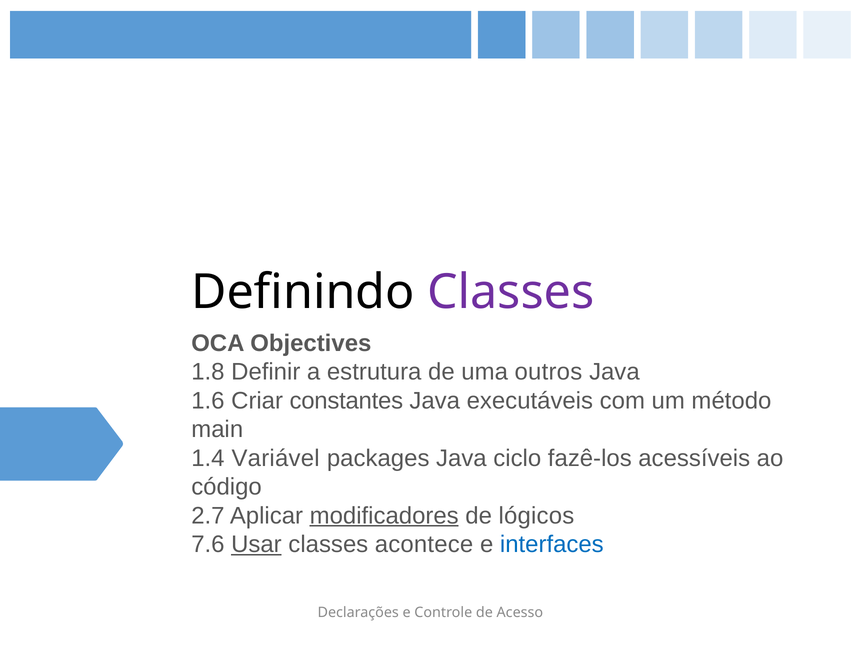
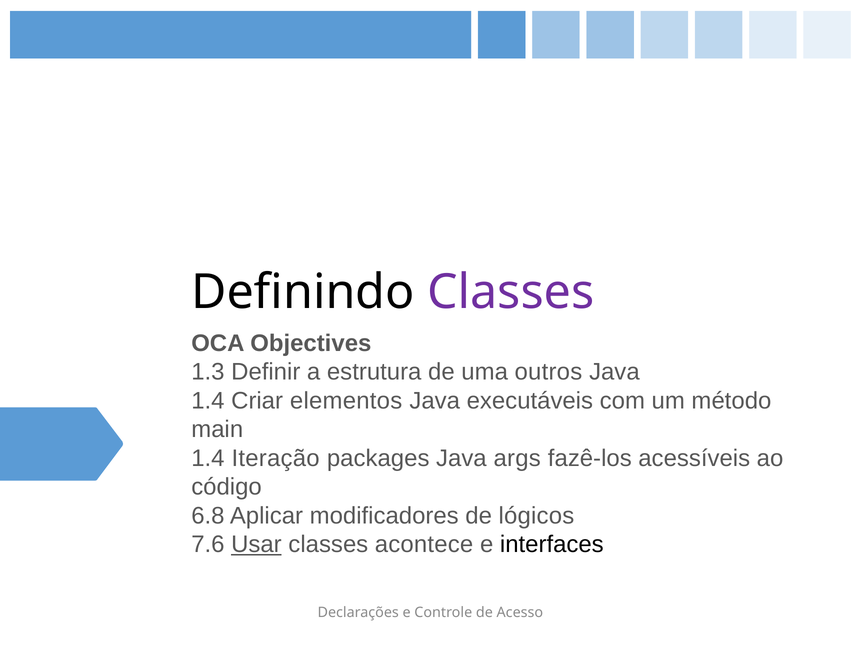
1.8: 1.8 -> 1.3
1.6 at (208, 401): 1.6 -> 1.4
constantes: constantes -> elementos
Variável: Variável -> Iteração
ciclo: ciclo -> args
2.7: 2.7 -> 6.8
modificadores underline: present -> none
interfaces colour: blue -> black
